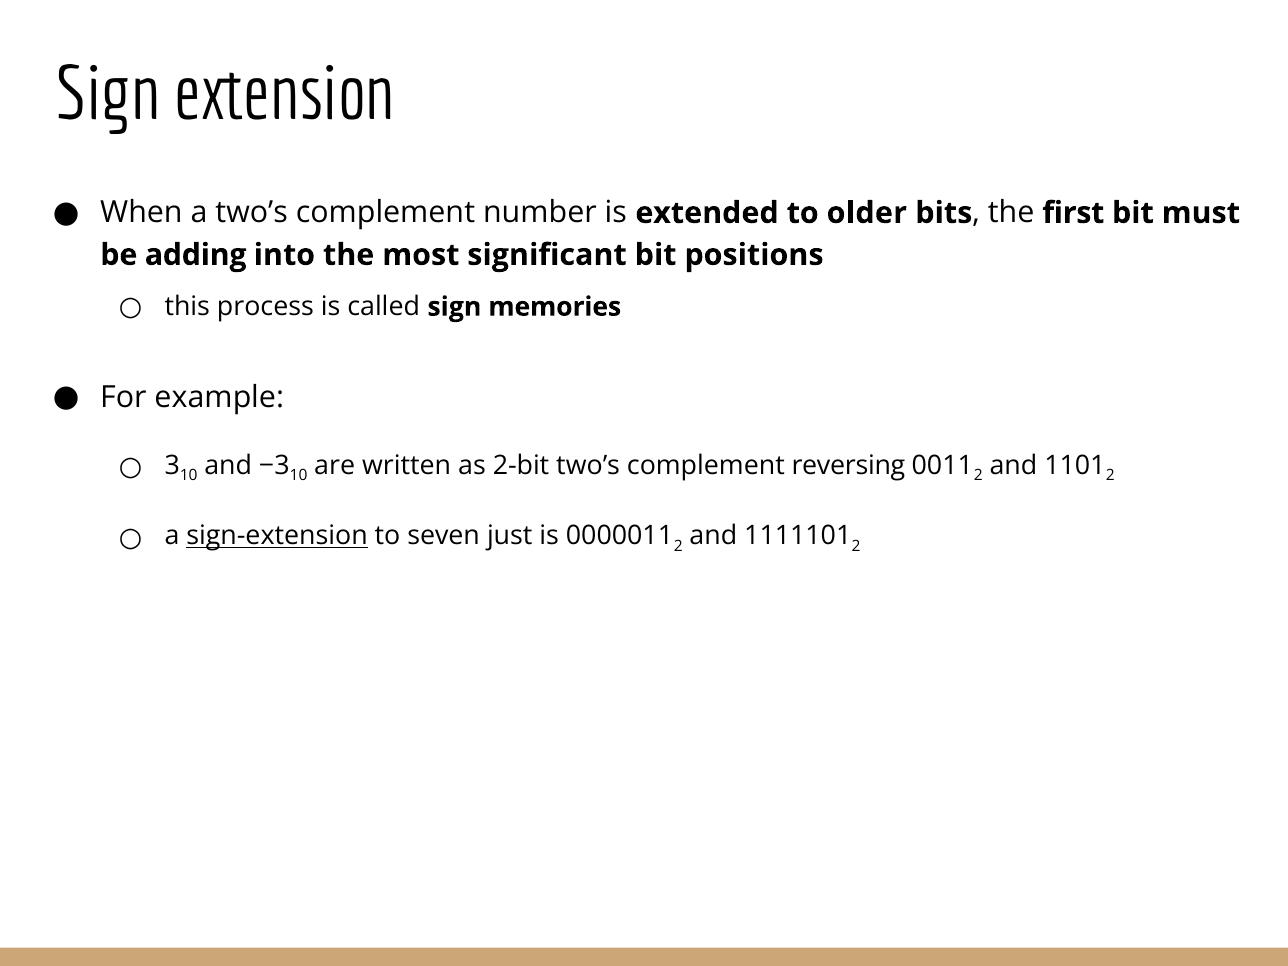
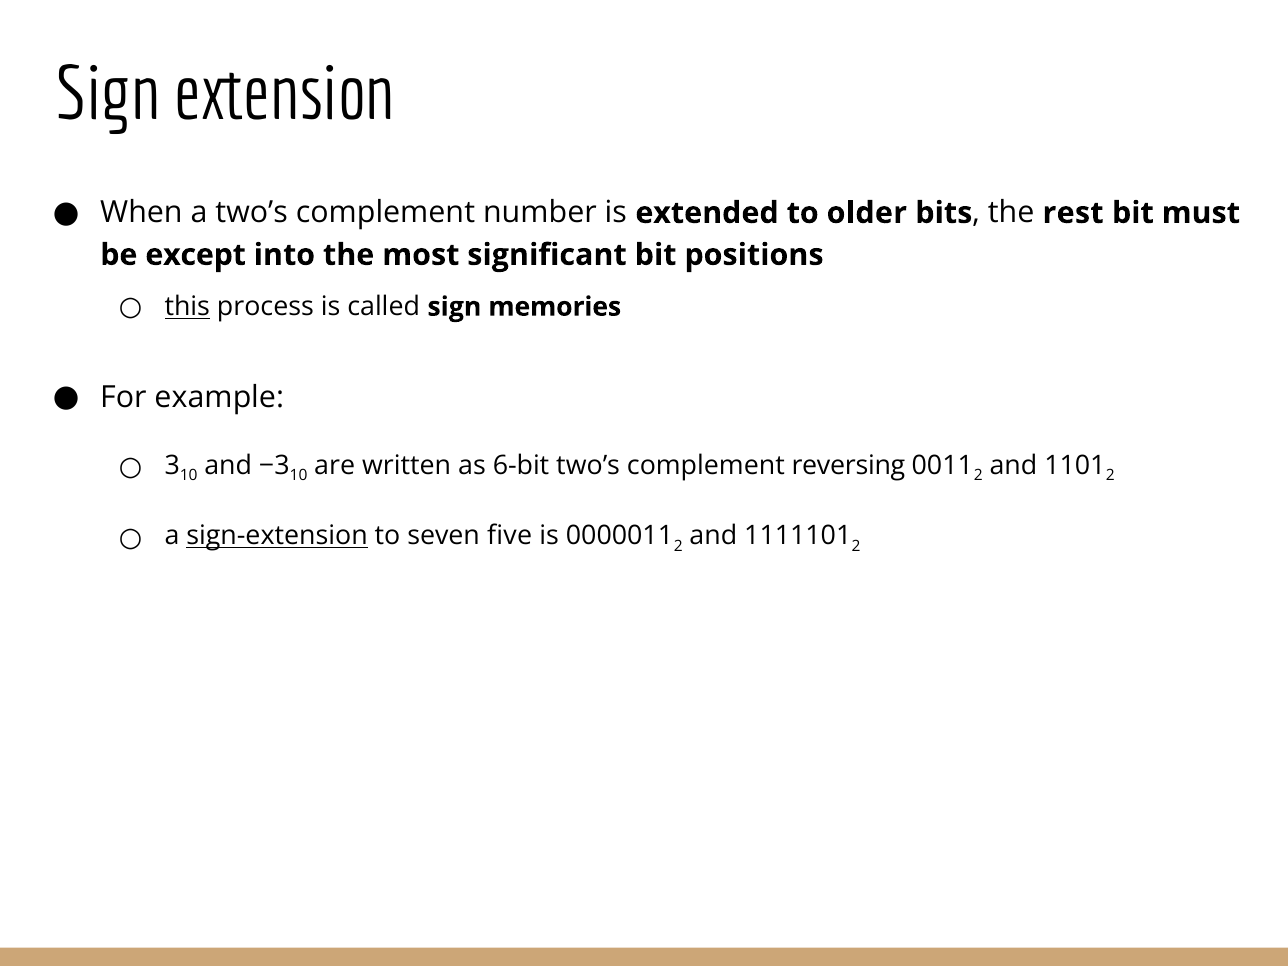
first: first -> rest
adding: adding -> except
this underline: none -> present
2-bit: 2-bit -> 6-bit
just: just -> five
